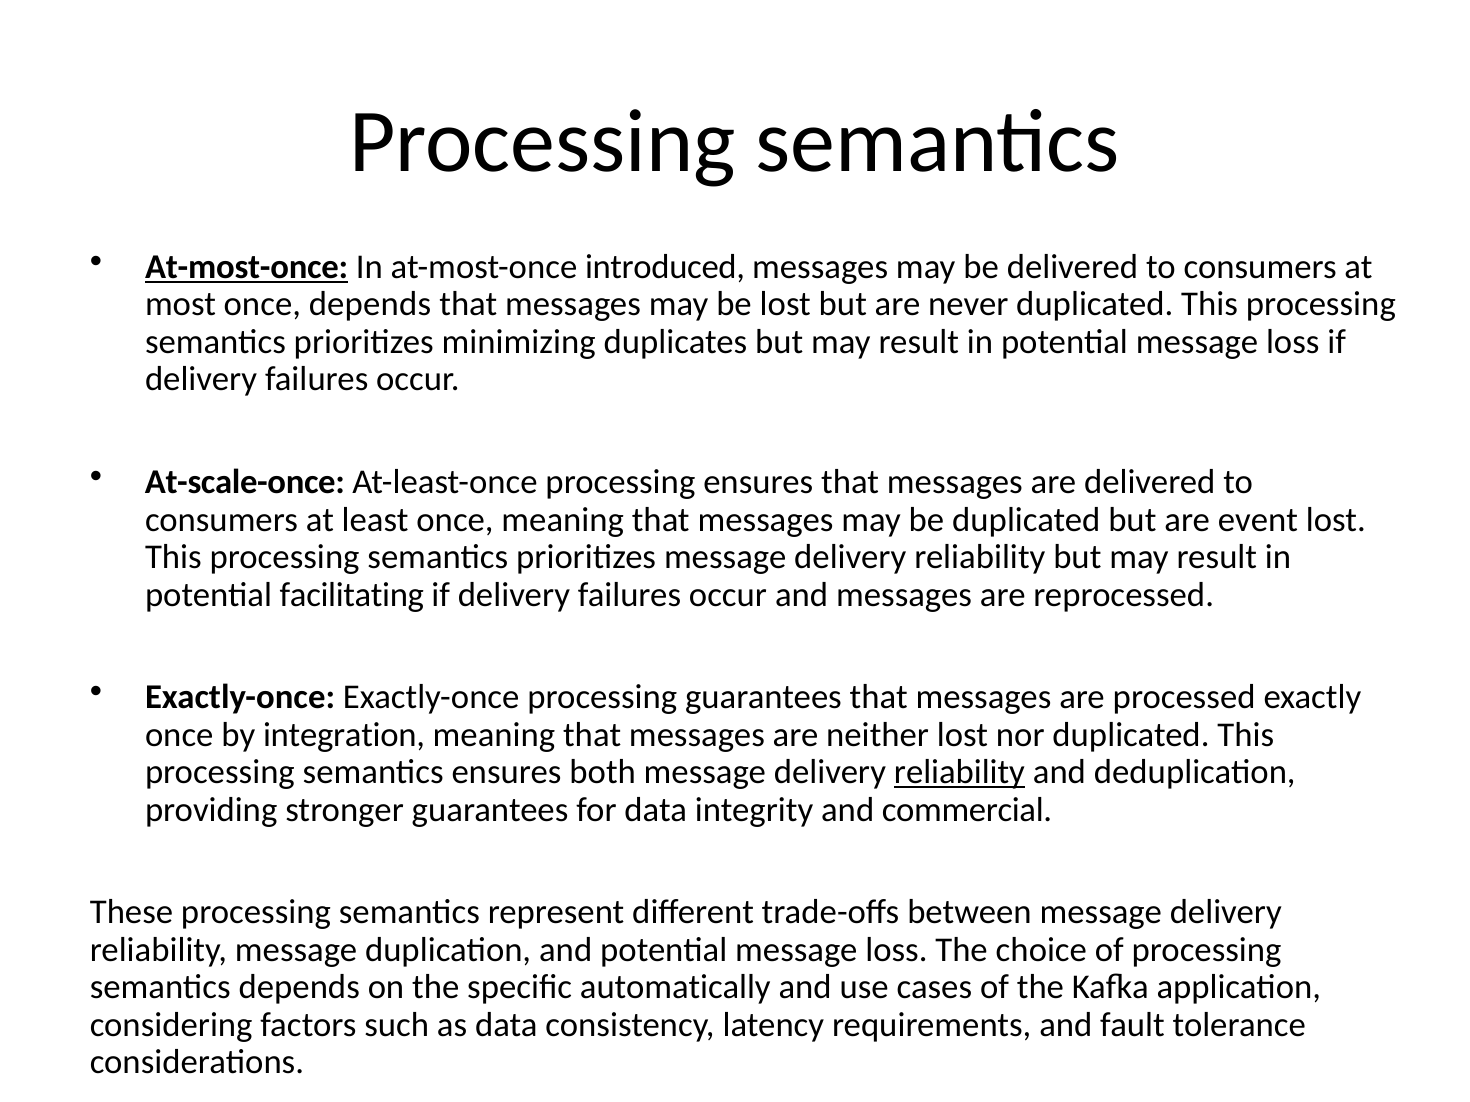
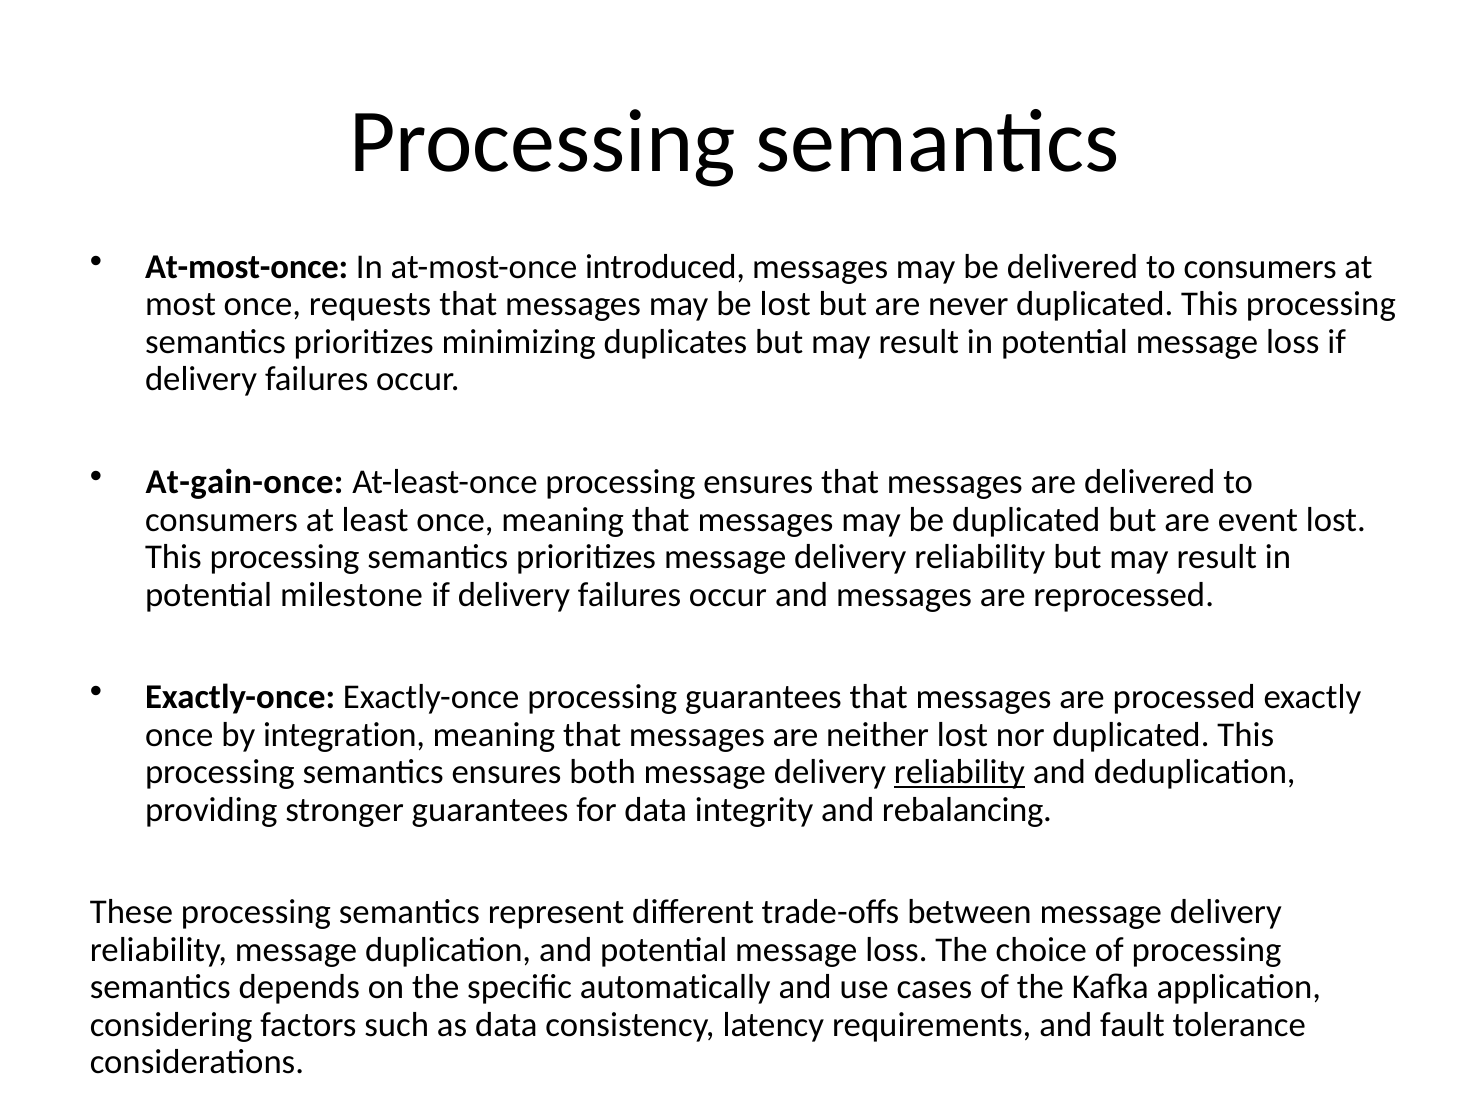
At-most-once at (247, 267) underline: present -> none
once depends: depends -> requests
At-scale-once: At-scale-once -> At-gain-once
facilitating: facilitating -> milestone
commercial: commercial -> rebalancing
